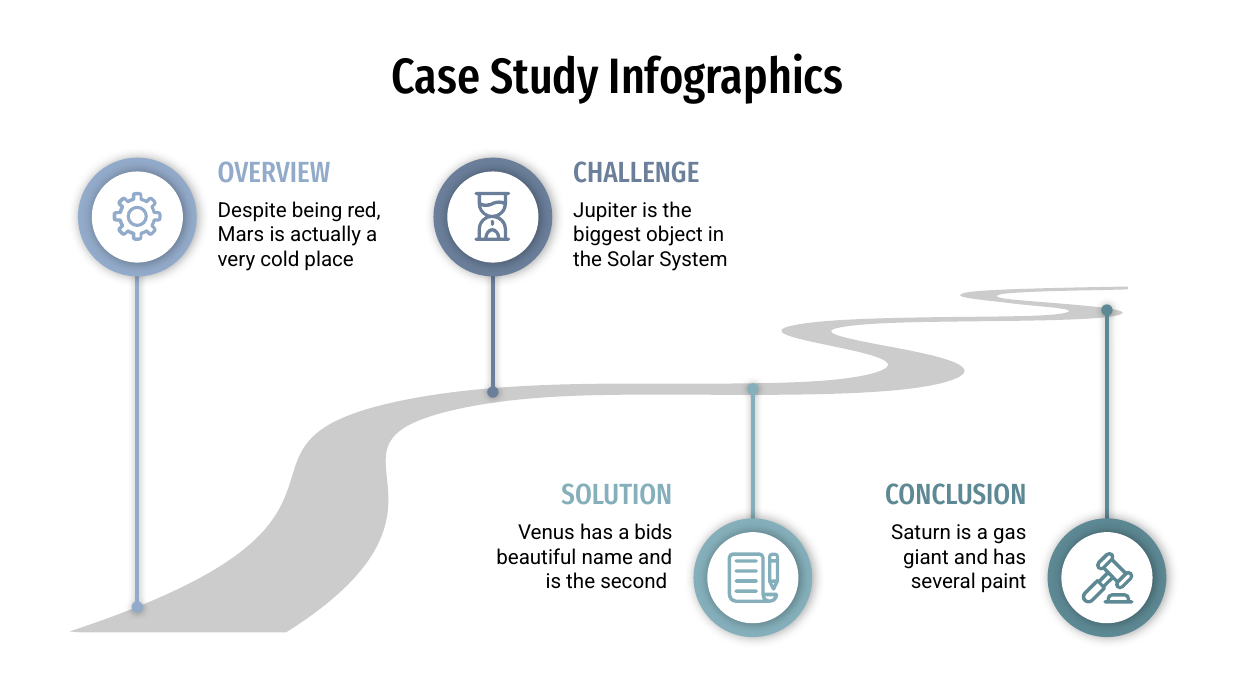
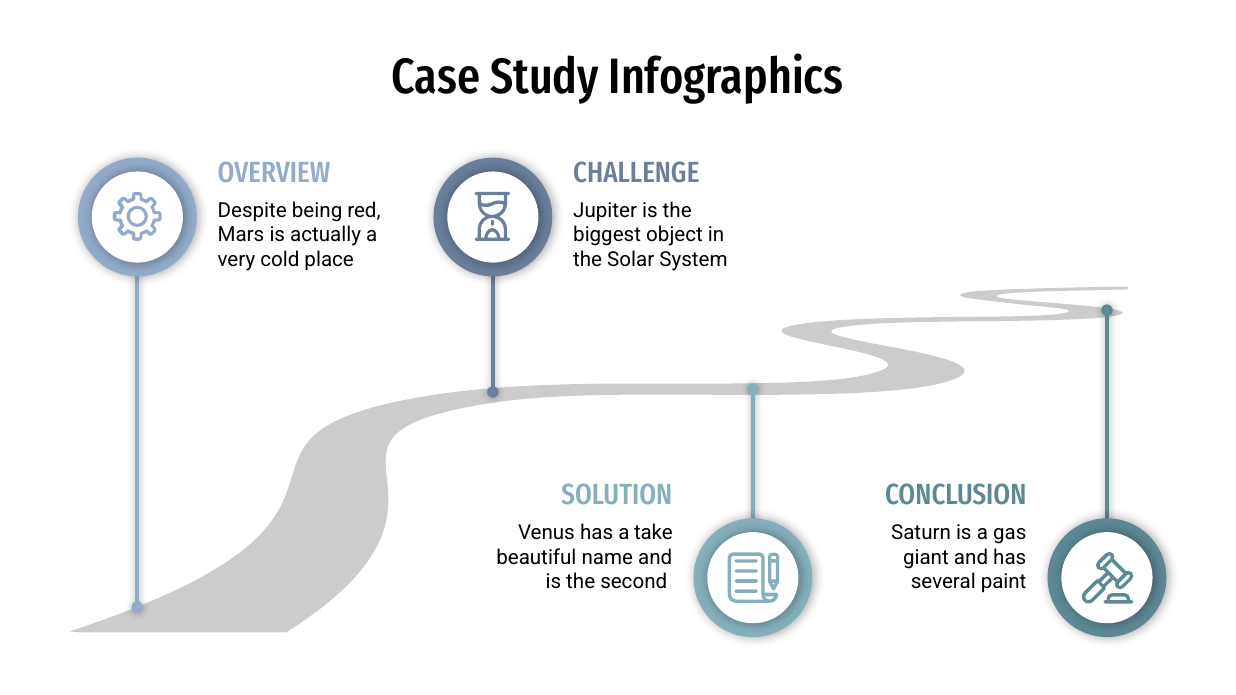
bids: bids -> take
